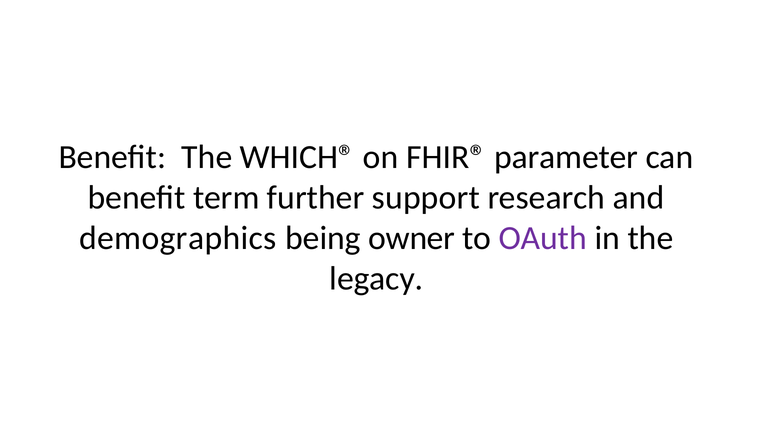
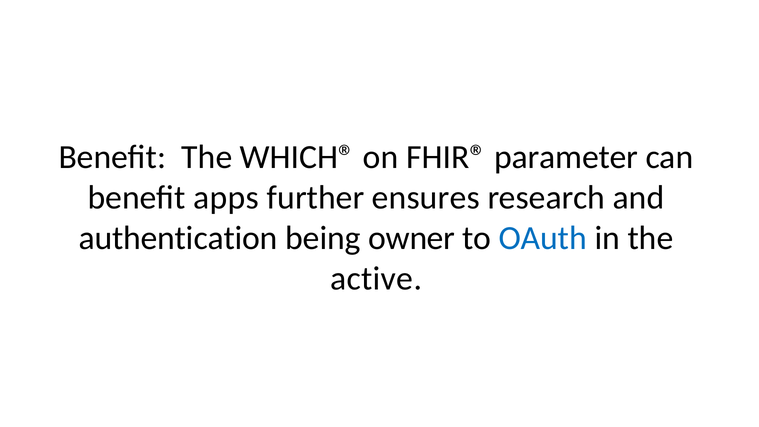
term: term -> apps
support: support -> ensures
demographics: demographics -> authentication
OAuth colour: purple -> blue
legacy: legacy -> active
